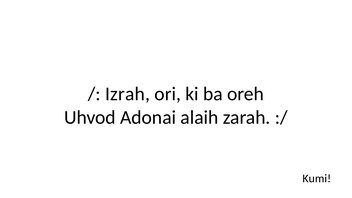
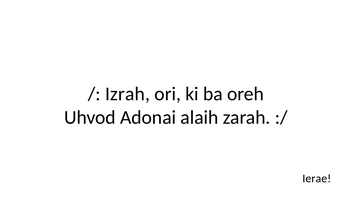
Kumi: Kumi -> Ierae
